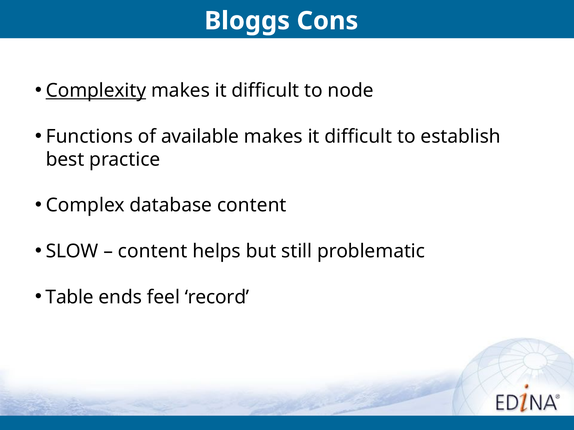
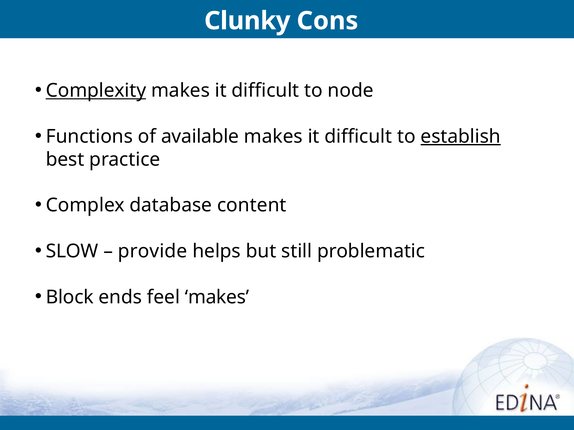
Bloggs: Bloggs -> Clunky
establish underline: none -> present
content at (153, 251): content -> provide
Table: Table -> Block
feel record: record -> makes
